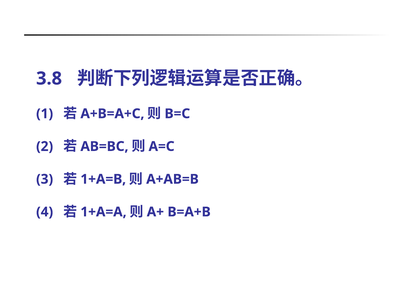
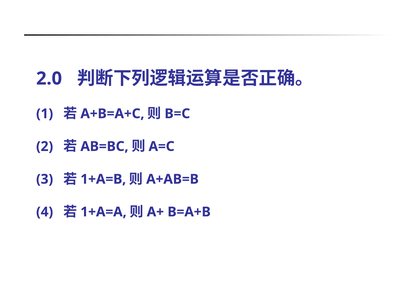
3.8: 3.8 -> 2.0
